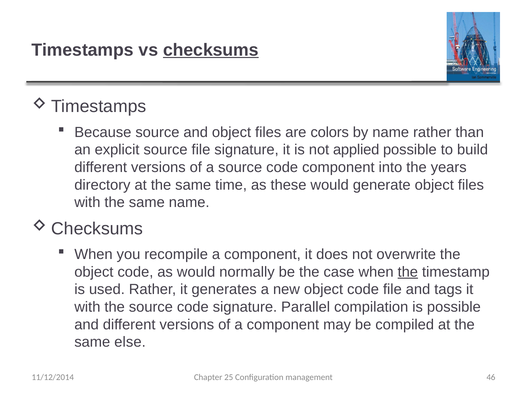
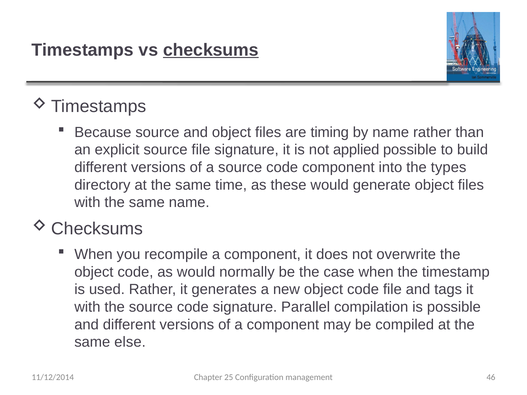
colors: colors -> timing
years: years -> types
the at (408, 272) underline: present -> none
